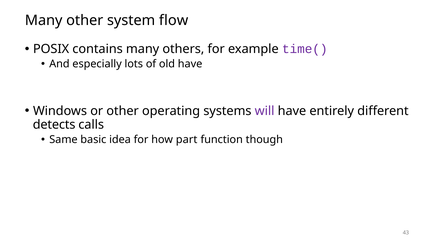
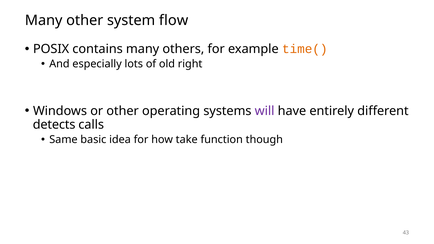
time( colour: purple -> orange
old have: have -> right
part: part -> take
